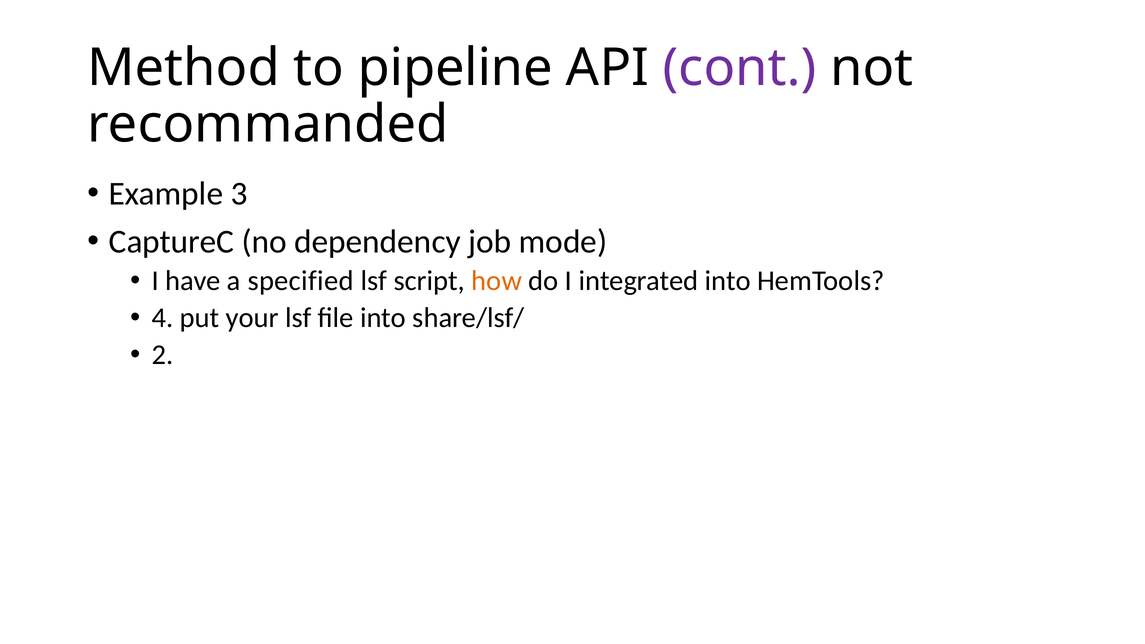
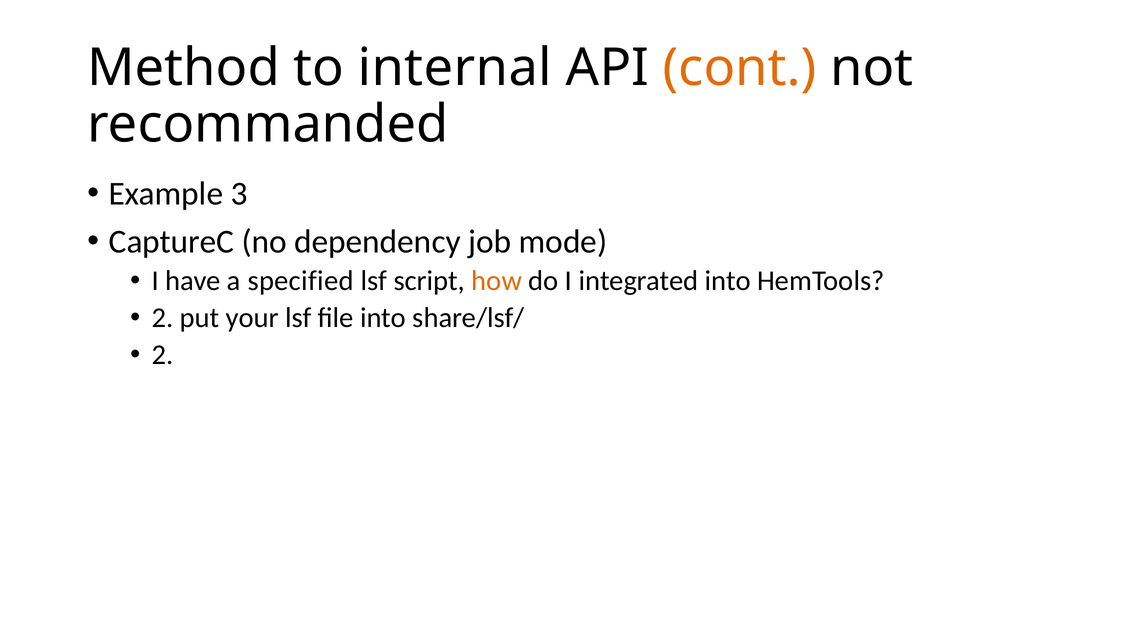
pipeline: pipeline -> internal
cont colour: purple -> orange
4 at (163, 318): 4 -> 2
